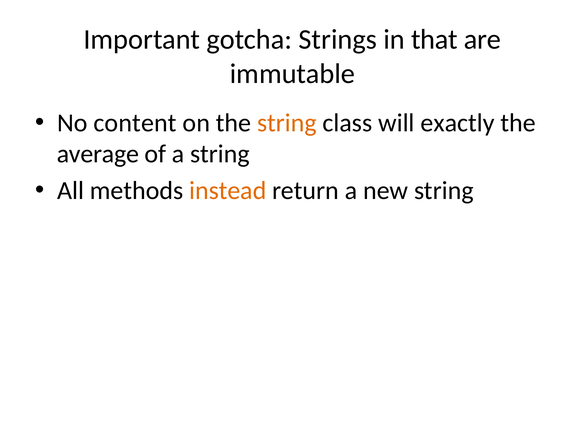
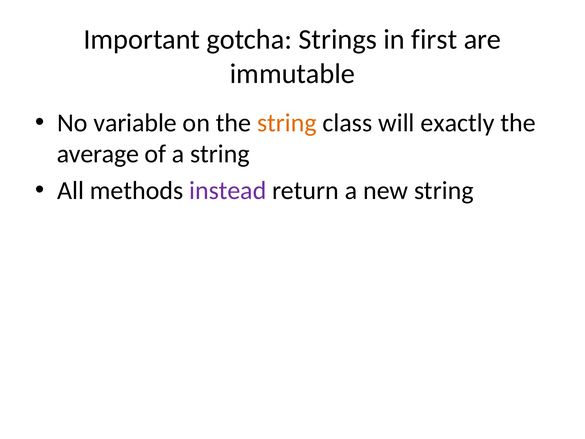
that: that -> first
content: content -> variable
instead colour: orange -> purple
